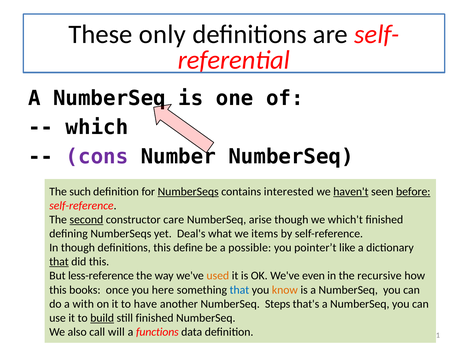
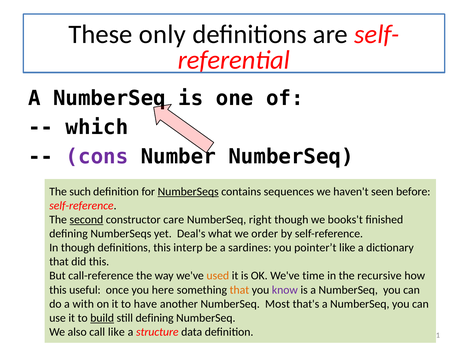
interested: interested -> sequences
haven't underline: present -> none
before underline: present -> none
arise: arise -> right
which't: which't -> books't
items: items -> order
define: define -> interp
possible: possible -> sardines
that at (59, 262) underline: present -> none
less-reference: less-reference -> call-reference
even: even -> time
books: books -> useful
that at (239, 290) colour: blue -> orange
know colour: orange -> purple
Steps: Steps -> Most
still finished: finished -> defining
call will: will -> like
functions: functions -> structure
